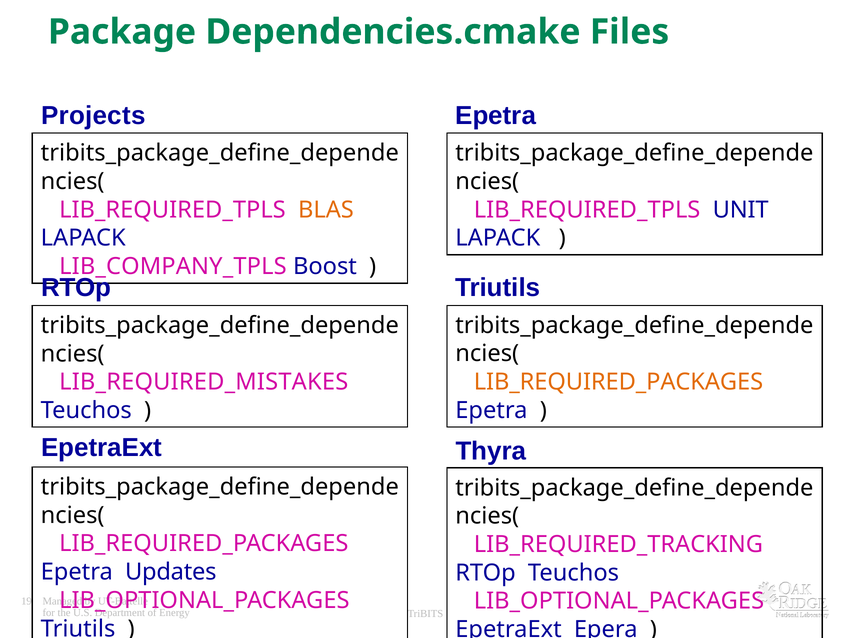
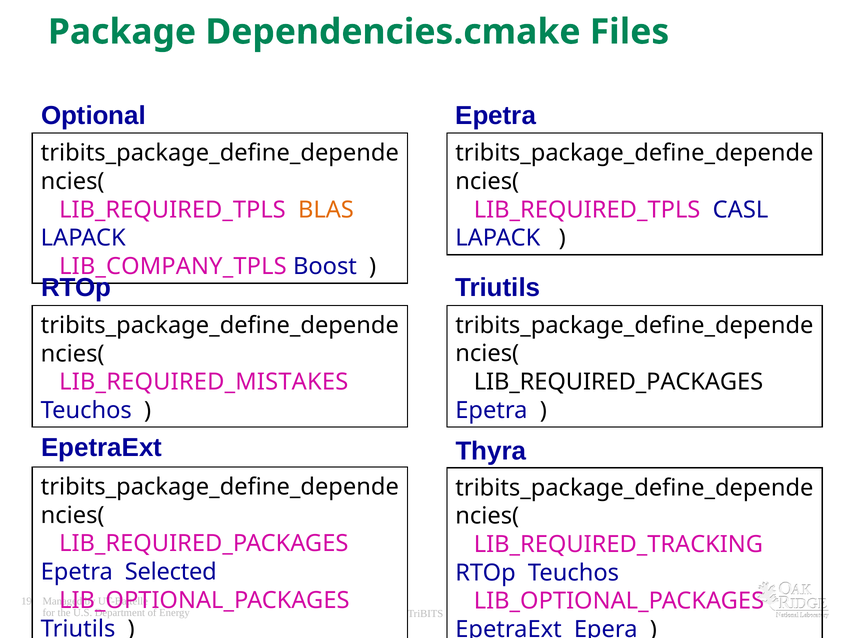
Projects: Projects -> Optional
UNIT: UNIT -> CASL
LIB_REQUIRED_PACKAGES at (618, 382) colour: orange -> black
Updates: Updates -> Selected
